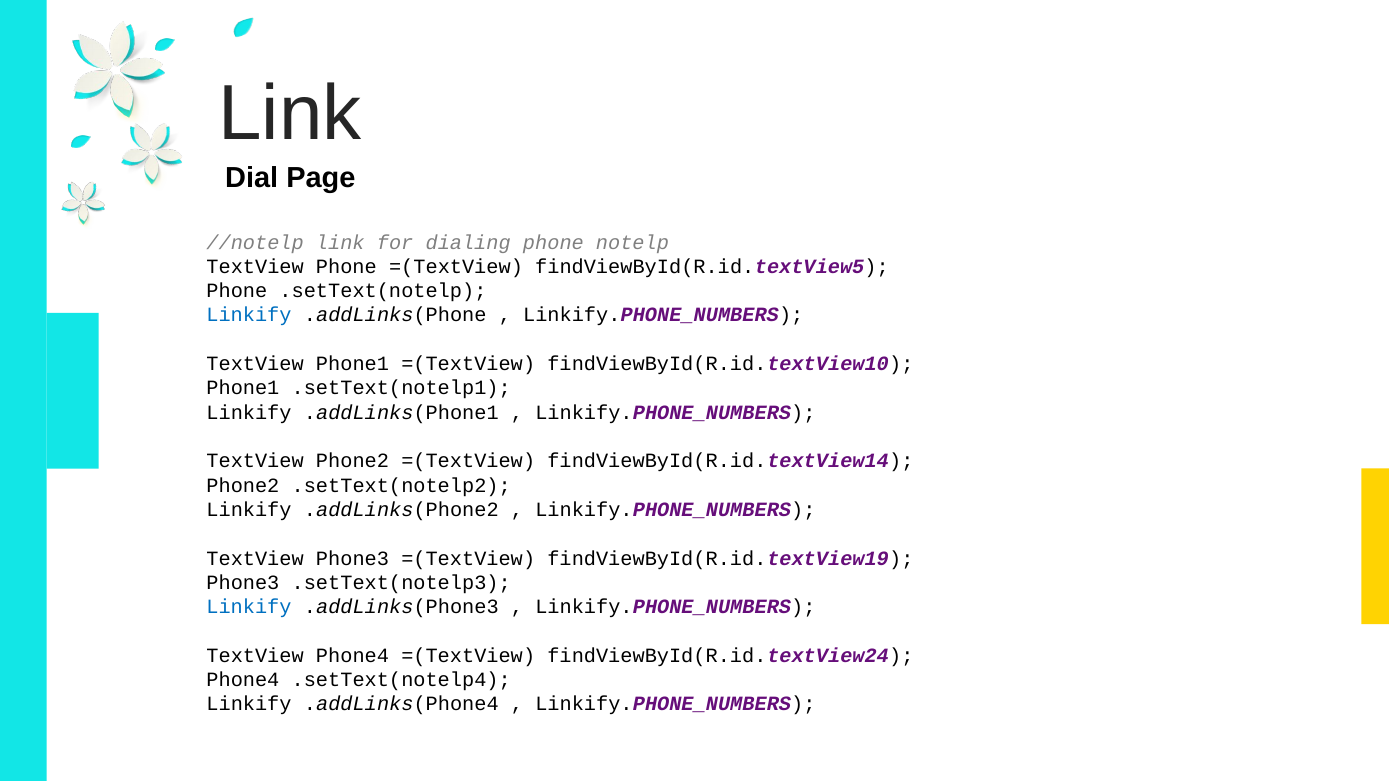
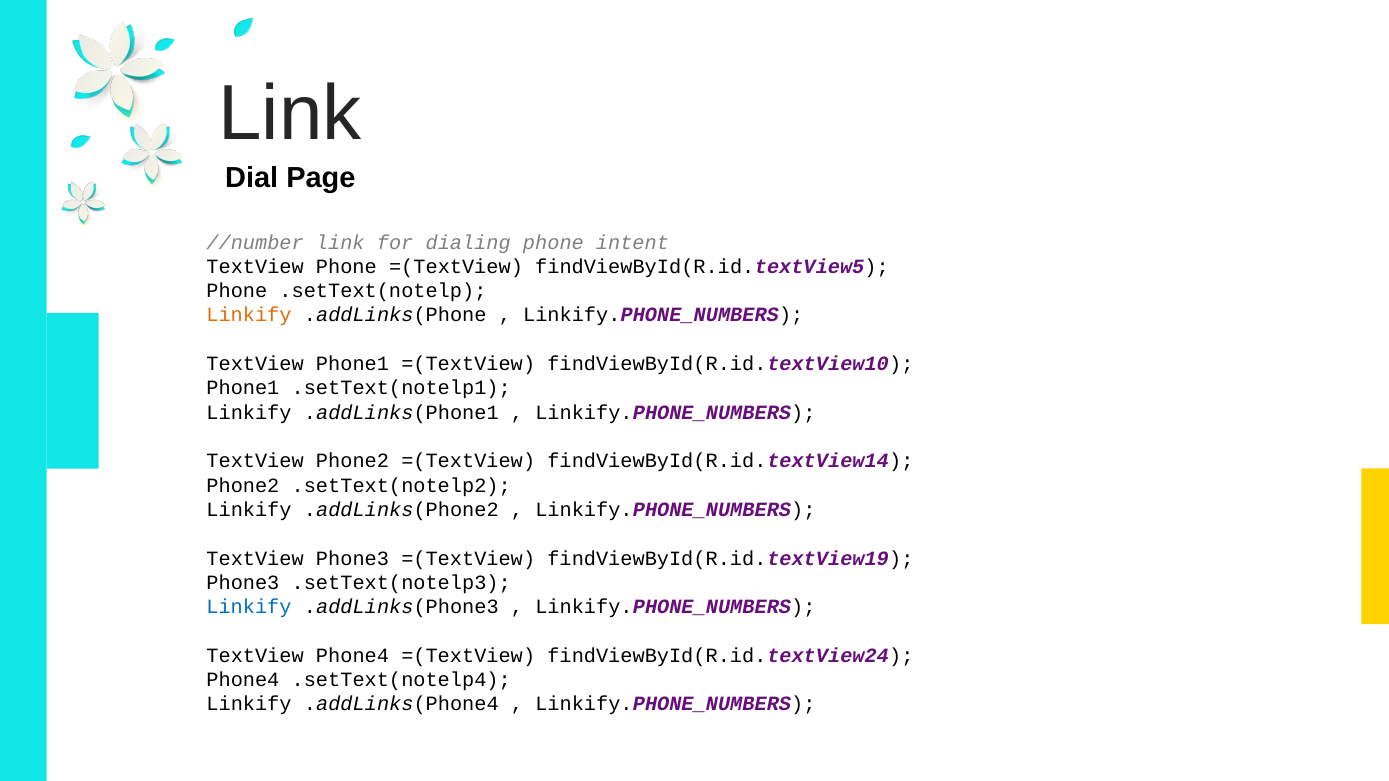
//notelp: //notelp -> //number
notelp: notelp -> intent
Linkify at (249, 315) colour: blue -> orange
